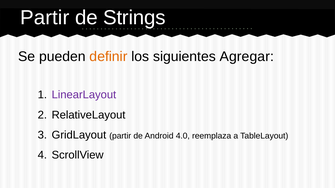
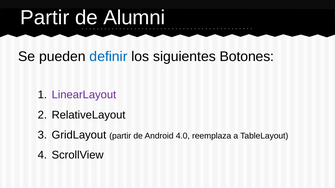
Strings: Strings -> Alumni
definir colour: orange -> blue
Agregar: Agregar -> Botones
